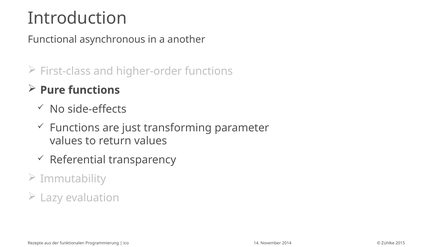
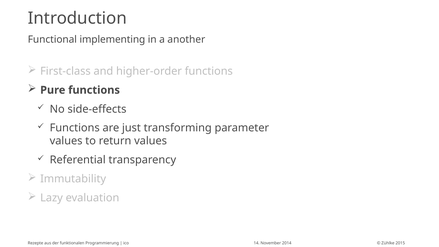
asynchronous: asynchronous -> implementing
